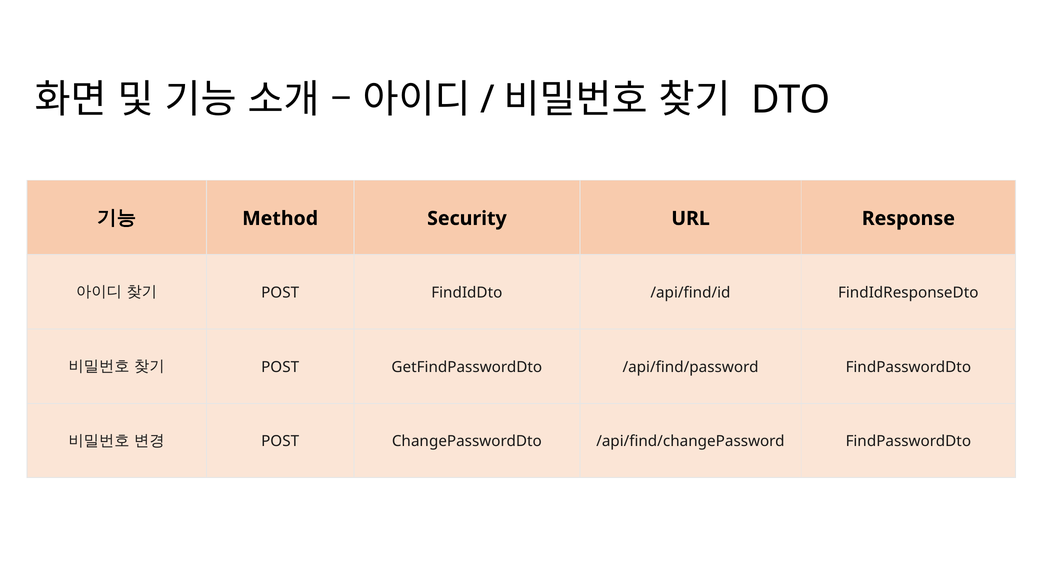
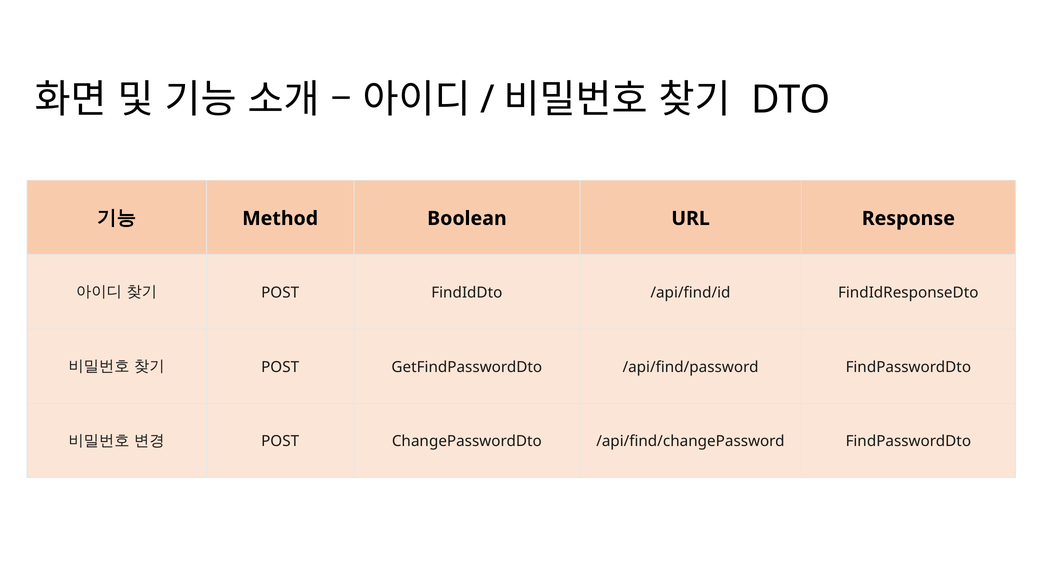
Security: Security -> Boolean
